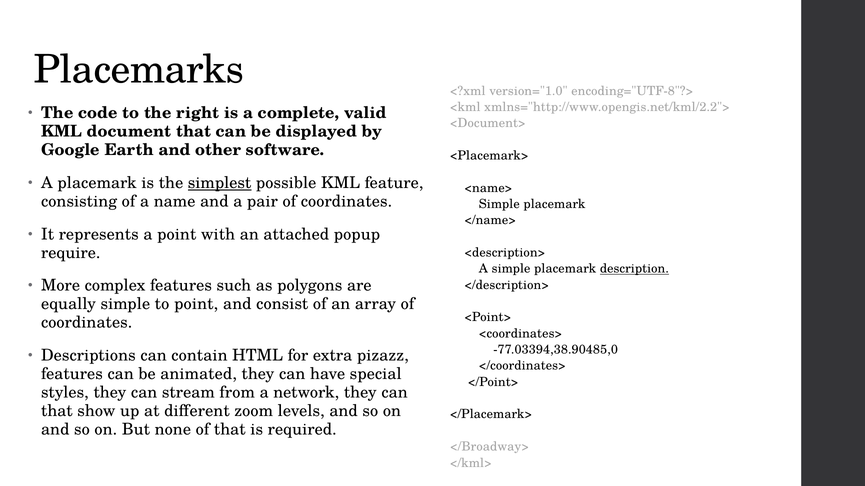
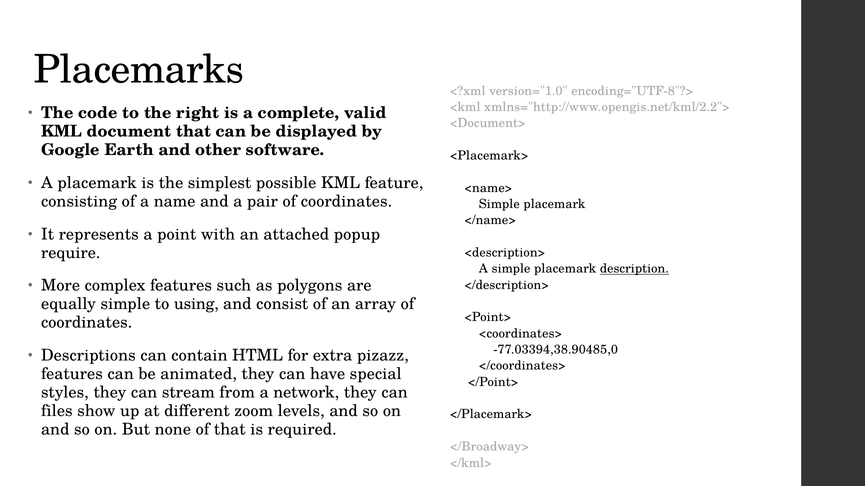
simplest underline: present -> none
to point: point -> using
that at (57, 411): that -> files
